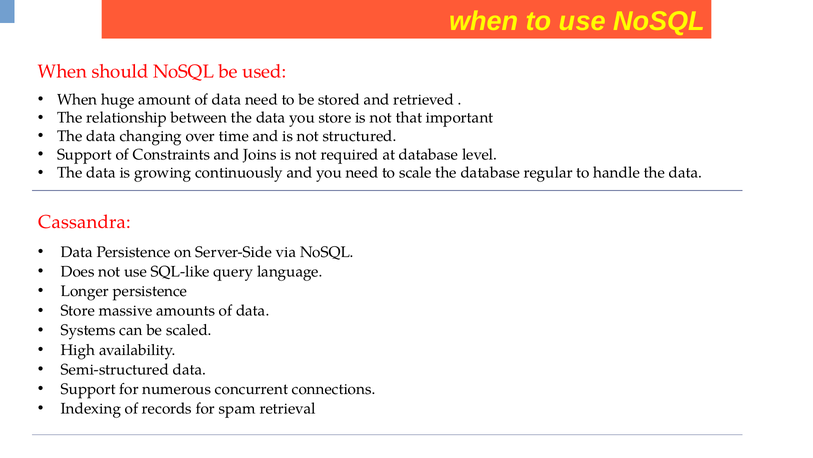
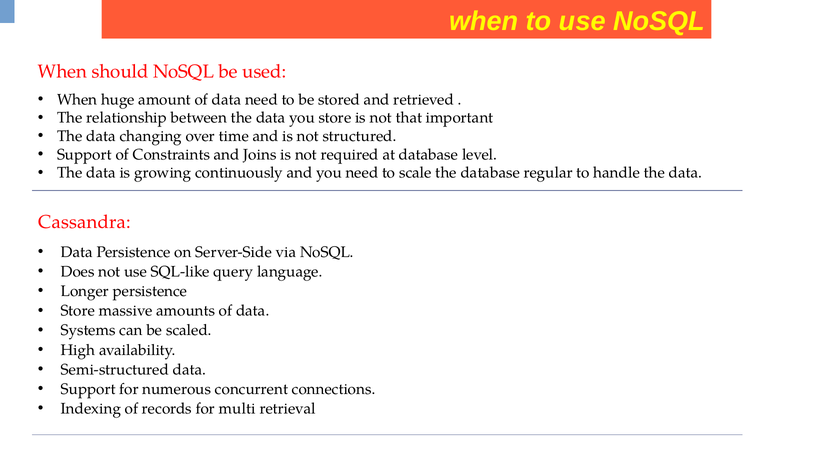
spam: spam -> multi
